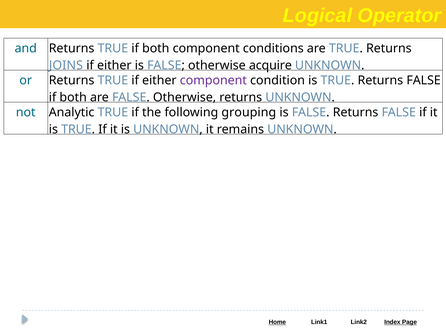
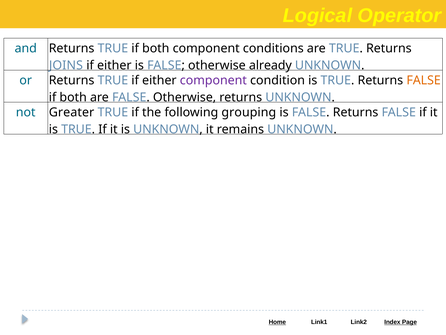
acquire: acquire -> already
FALSE at (424, 80) colour: black -> orange
Analytic: Analytic -> Greater
